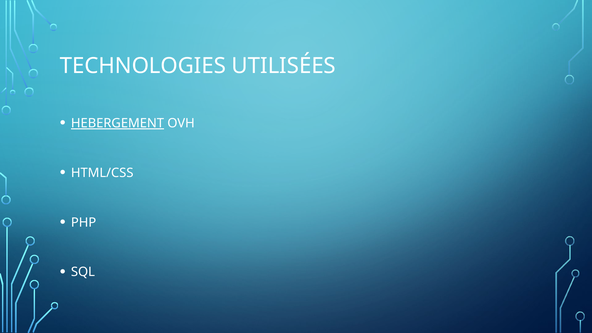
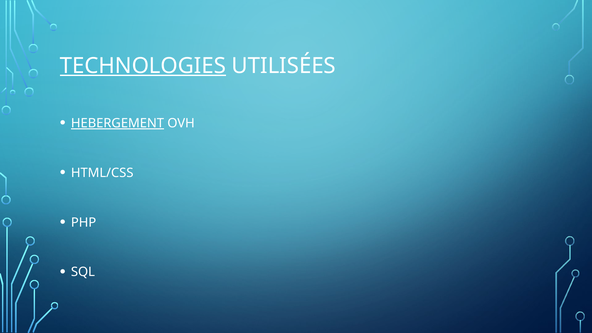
TECHNOLOGIES underline: none -> present
